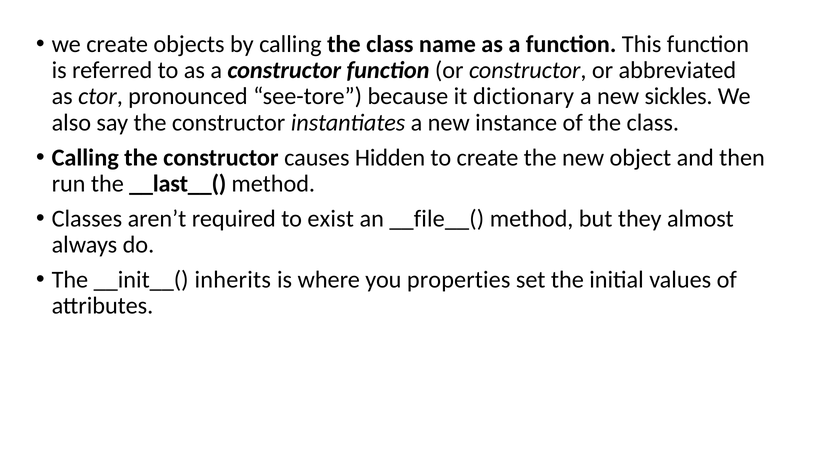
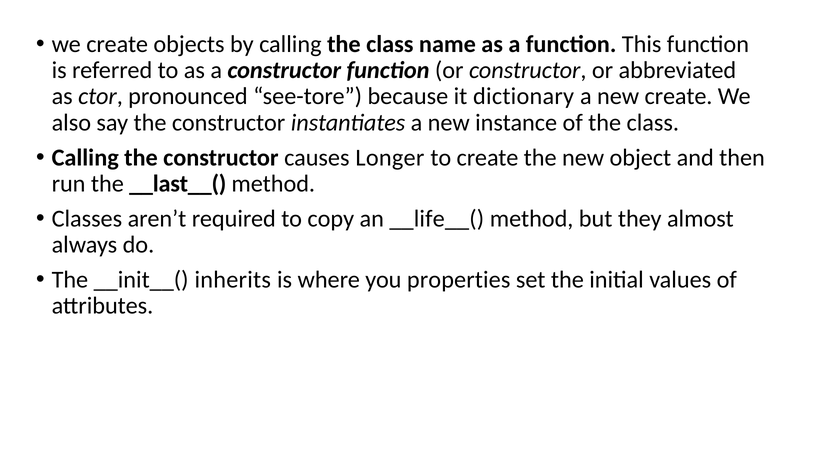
new sickles: sickles -> create
Hidden: Hidden -> Longer
exist: exist -> copy
__file__(: __file__( -> __life__(
